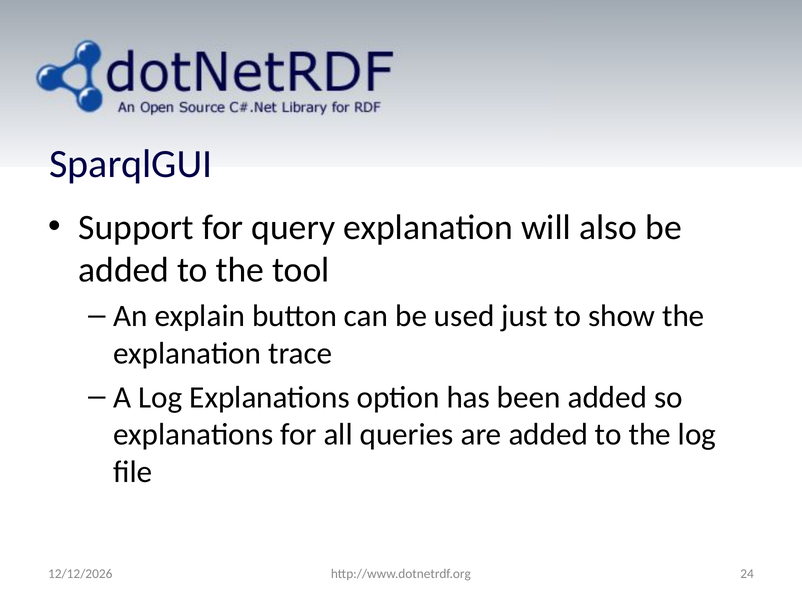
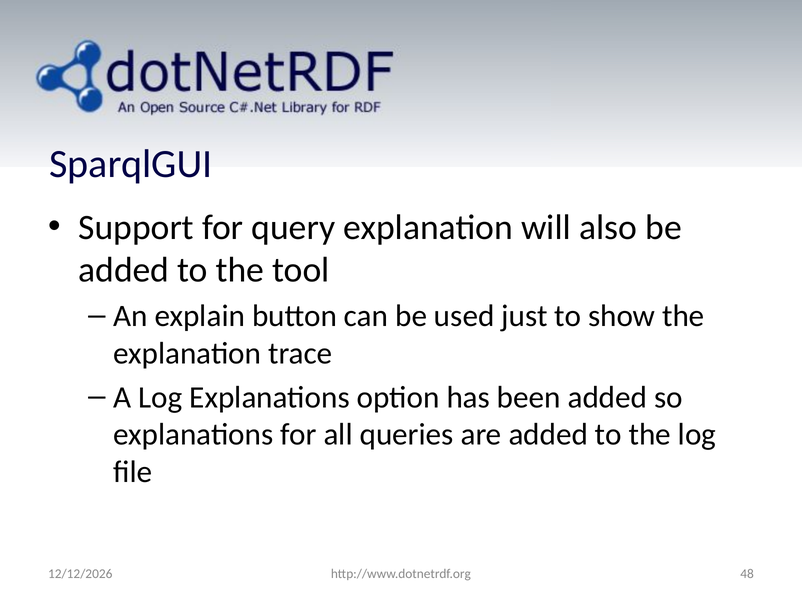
24: 24 -> 48
